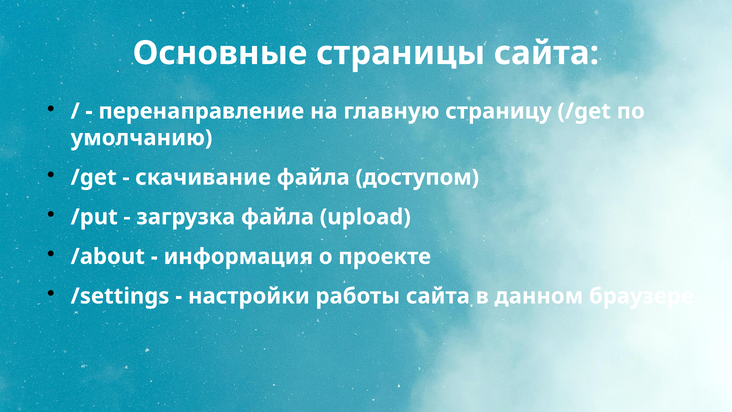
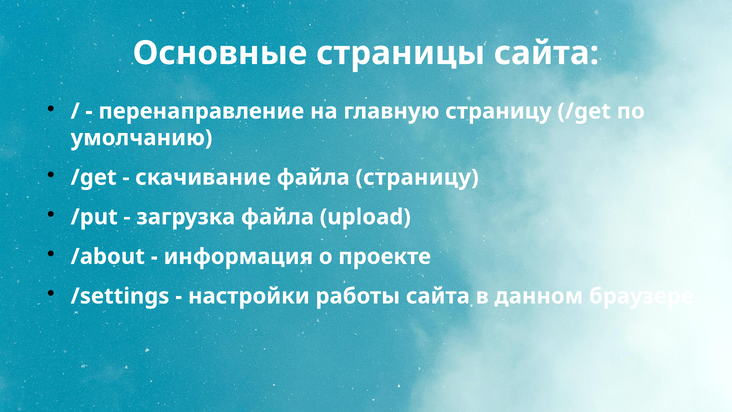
файла доступом: доступом -> страницу
